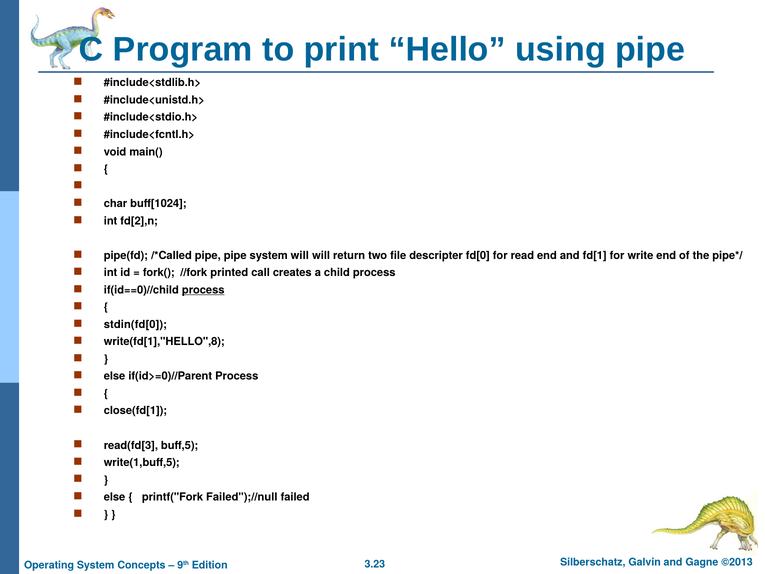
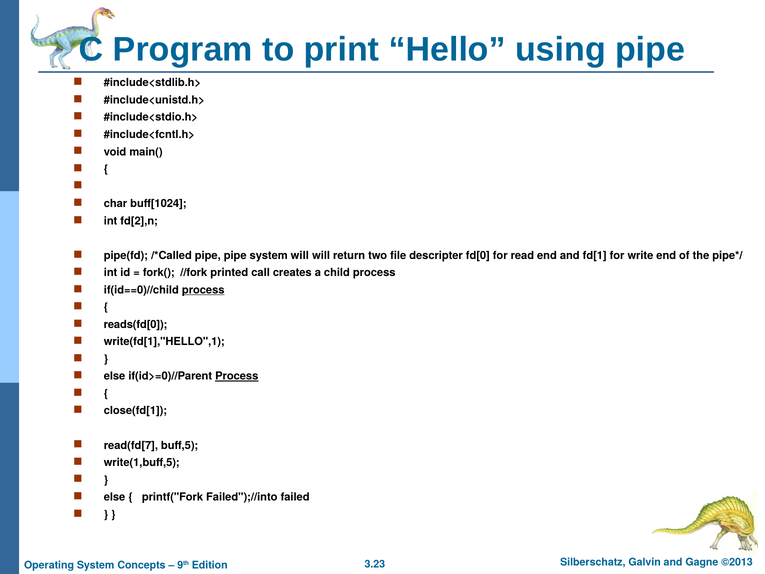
stdin(fd[0: stdin(fd[0 -> reads(fd[0
write(fd[1],"HELLO",8: write(fd[1],"HELLO",8 -> write(fd[1],"HELLO",1
Process at (237, 376) underline: none -> present
read(fd[3: read(fd[3 -> read(fd[7
Failed");//null: Failed");//null -> Failed");//into
